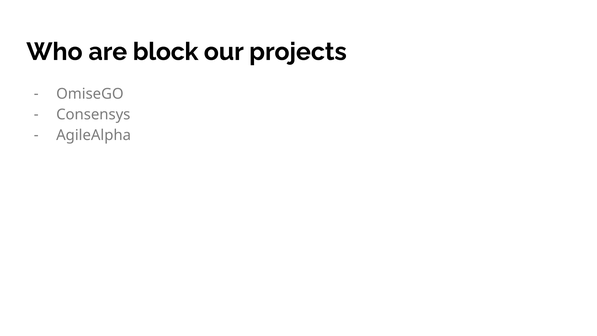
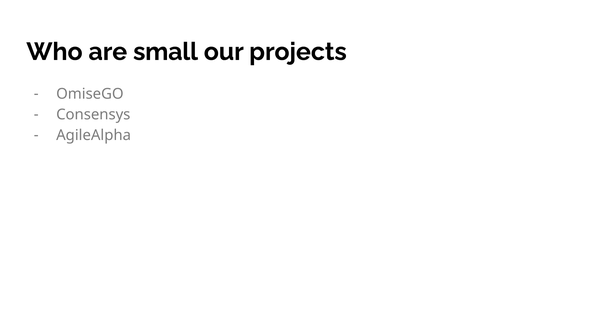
block: block -> small
